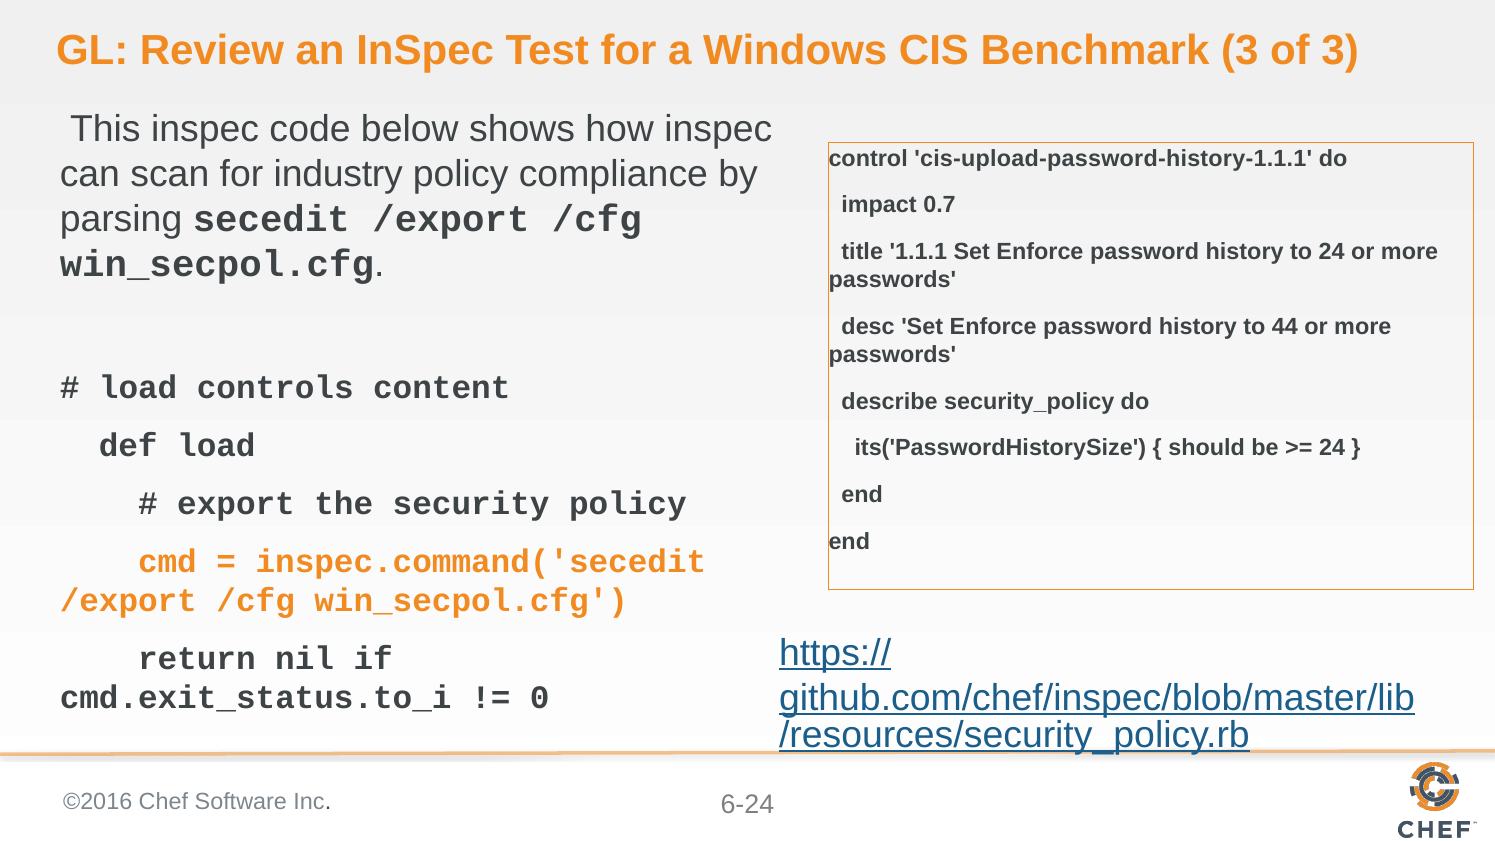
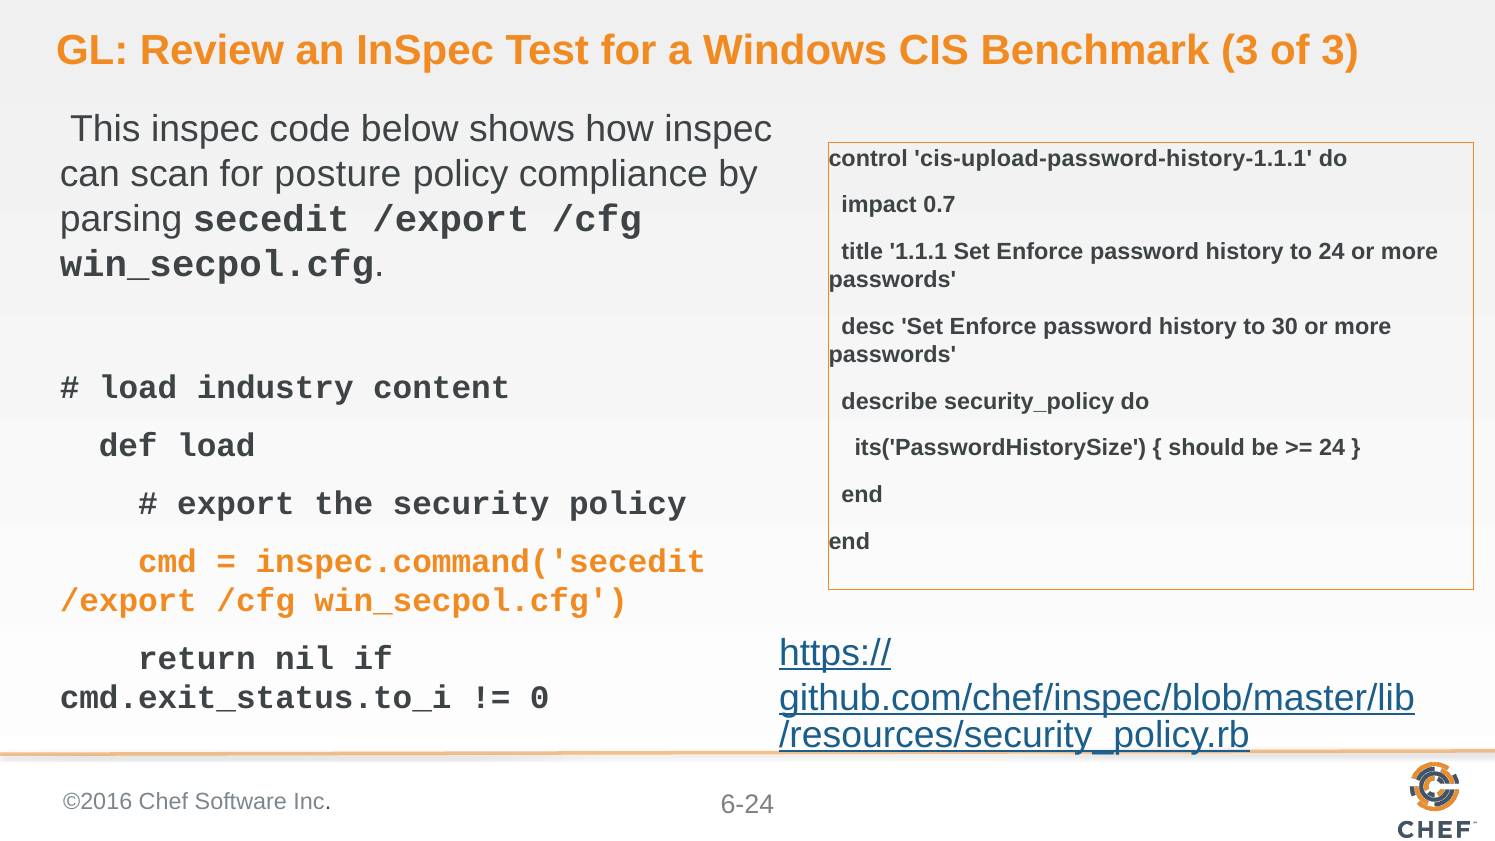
industry: industry -> posture
44: 44 -> 30
controls: controls -> industry
